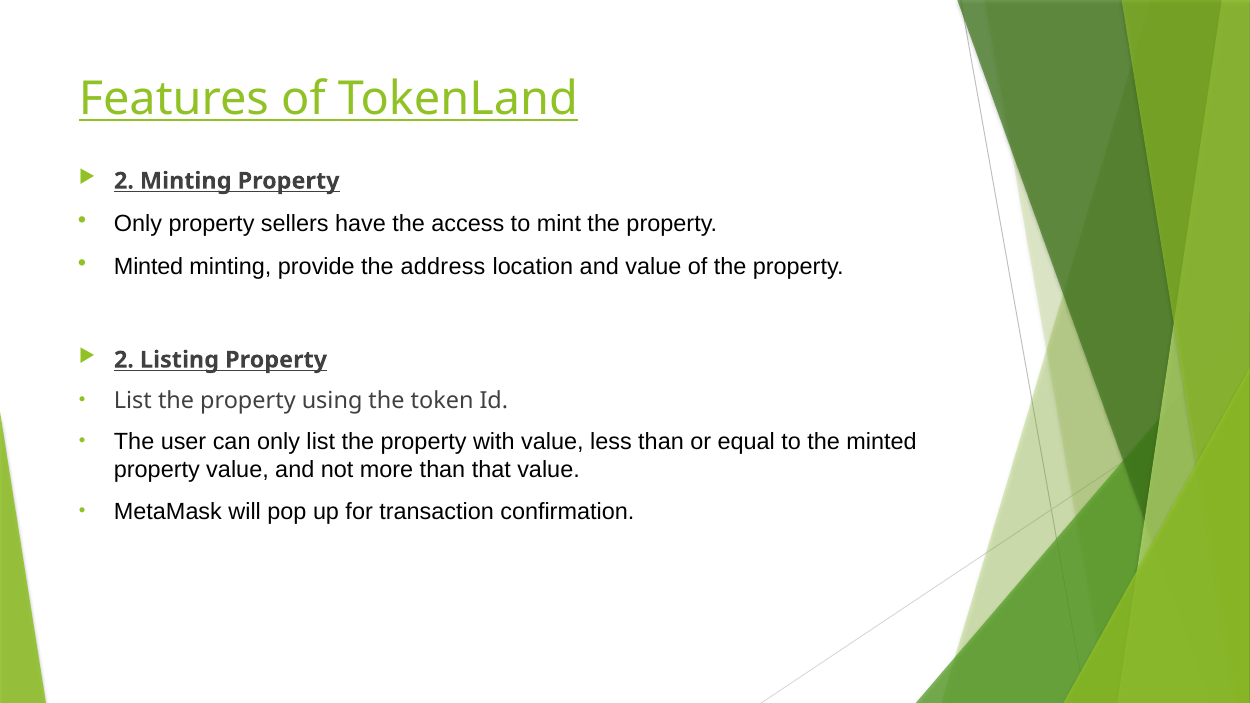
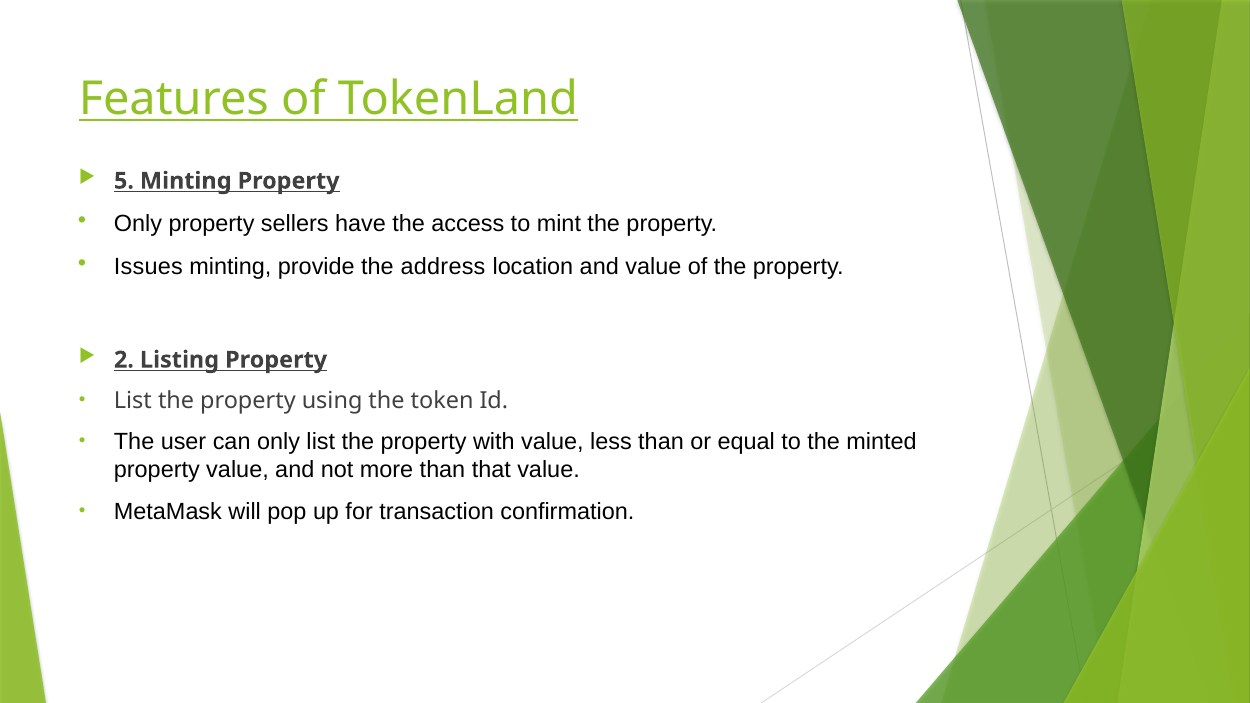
2 at (124, 181): 2 -> 5
Minted at (149, 267): Minted -> Issues
